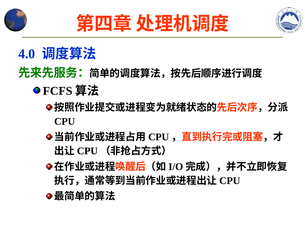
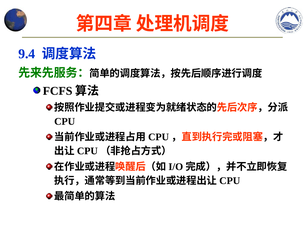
4.0: 4.0 -> 9.4
